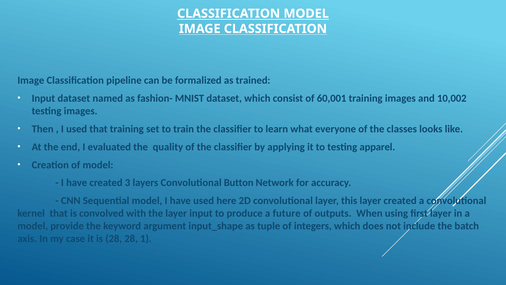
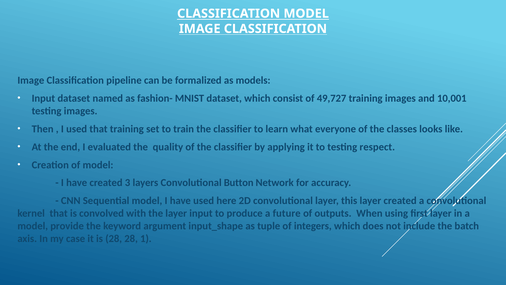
trained: trained -> models
60,001: 60,001 -> 49,727
10,002: 10,002 -> 10,001
apparel: apparel -> respect
